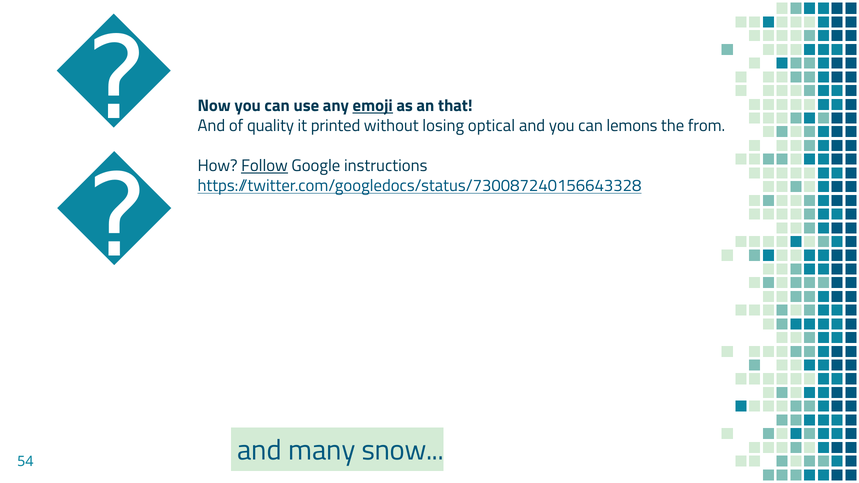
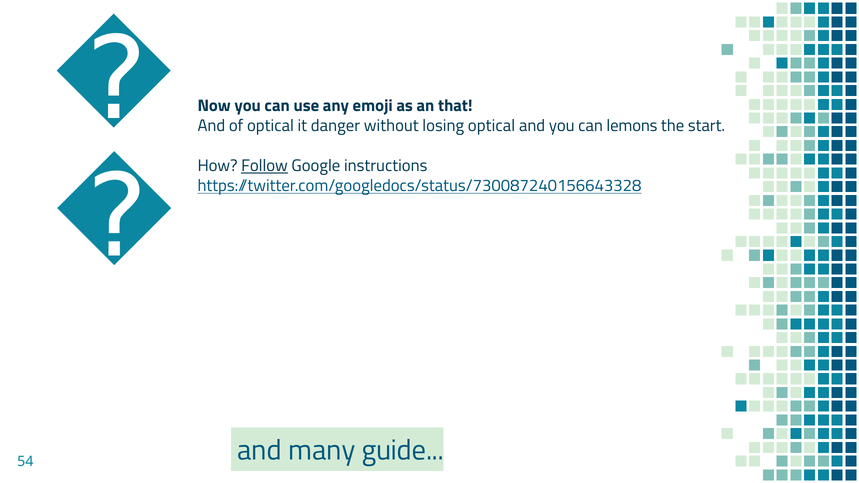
emoji underline: present -> none
of quality: quality -> optical
printed: printed -> danger
from: from -> start
snow: snow -> guide
